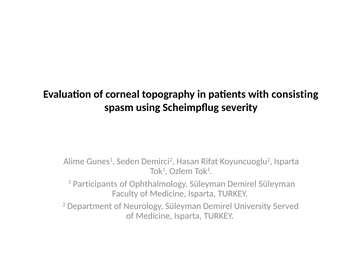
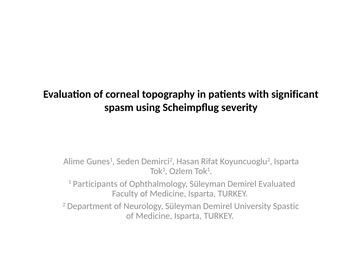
consisting: consisting -> significant
Demirel Süleyman: Süleyman -> Evaluated
Served: Served -> Spastic
